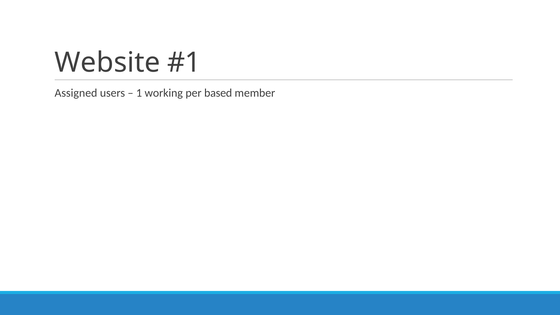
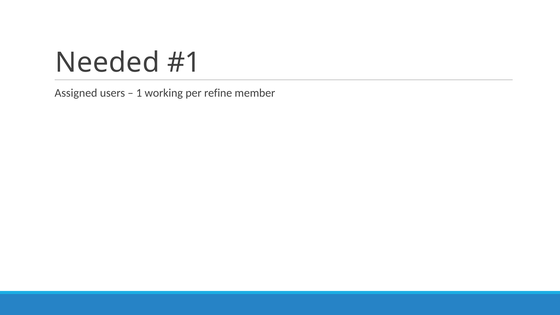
Website: Website -> Needed
based: based -> refine
